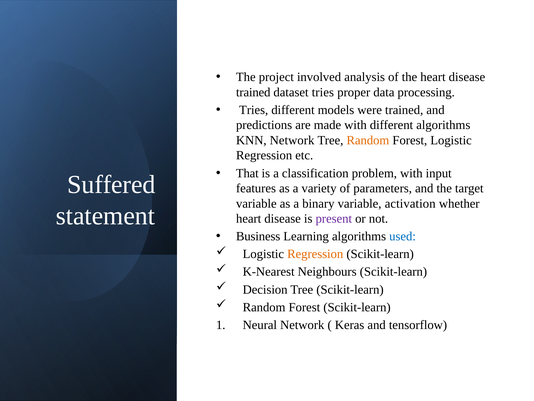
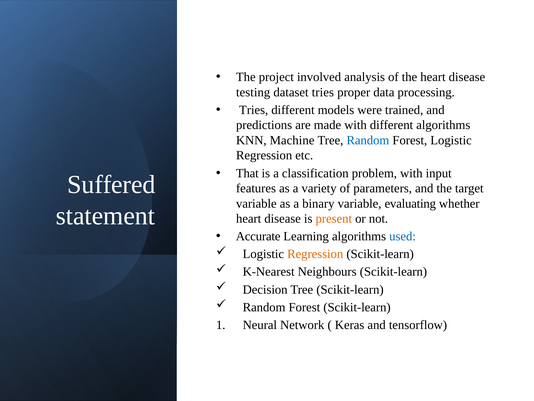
trained at (253, 92): trained -> testing
KNN Network: Network -> Machine
Random at (368, 140) colour: orange -> blue
activation: activation -> evaluating
present colour: purple -> orange
Business: Business -> Accurate
